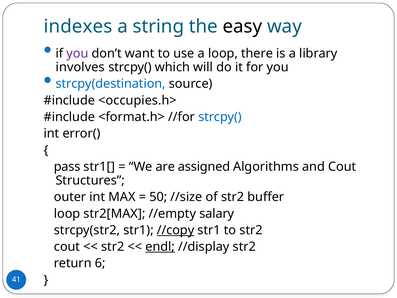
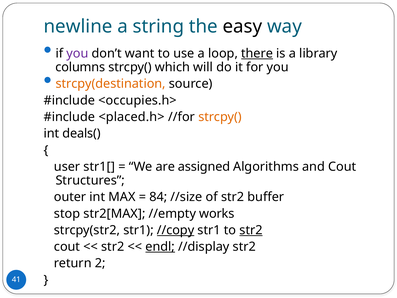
indexes: indexes -> newline
there underline: none -> present
involves: involves -> columns
strcpy(destination colour: blue -> orange
<format.h>: <format.h> -> <placed.h>
strcpy( at (220, 117) colour: blue -> orange
error(: error( -> deals(
pass: pass -> user
50: 50 -> 84
loop at (67, 213): loop -> stop
salary: salary -> works
str2 at (251, 230) underline: none -> present
6: 6 -> 2
